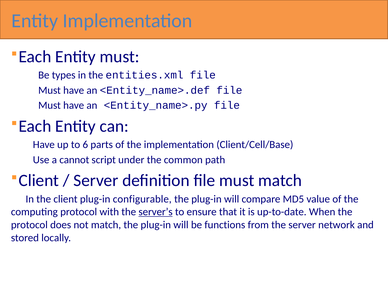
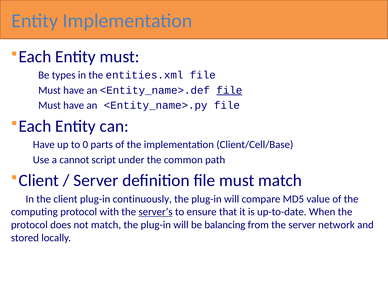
file at (229, 90) underline: none -> present
6: 6 -> 0
configurable: configurable -> continuously
functions: functions -> balancing
